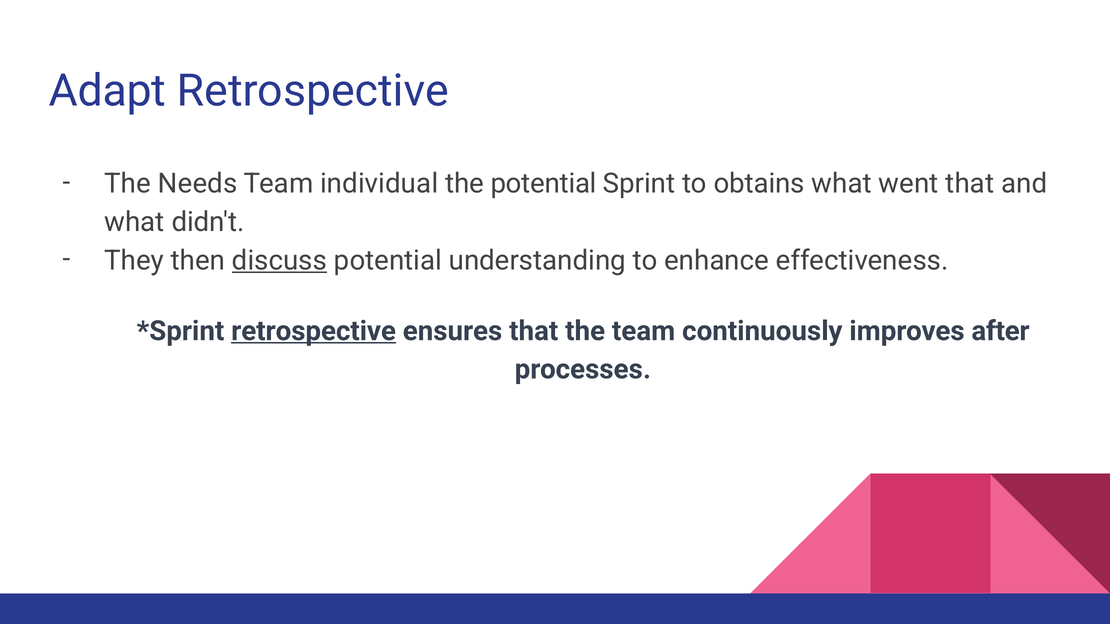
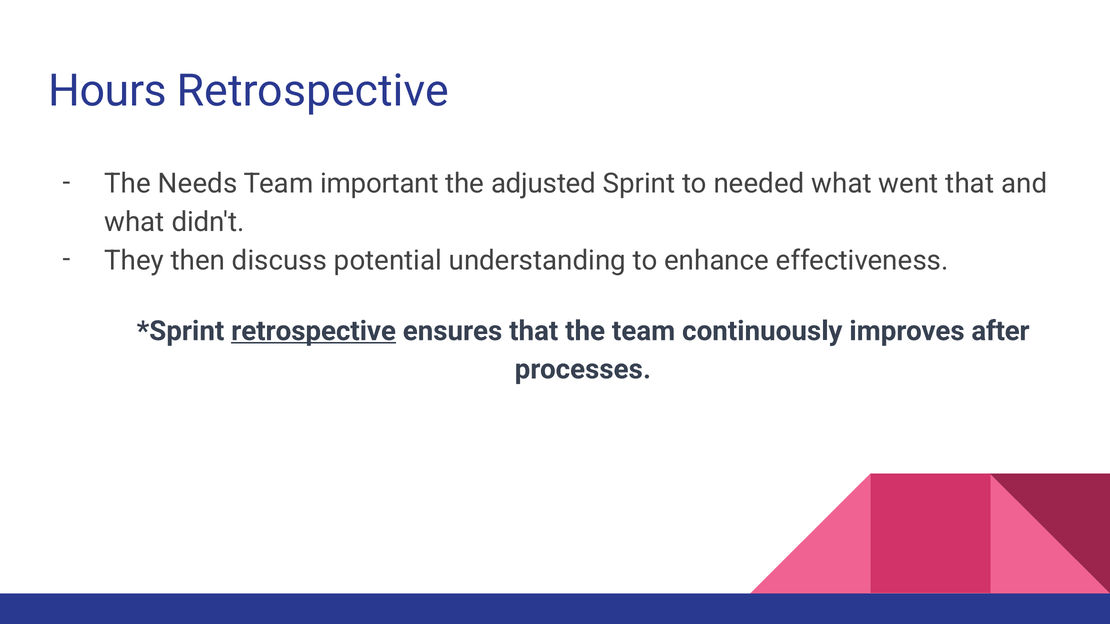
Adapt: Adapt -> Hours
individual: individual -> important
the potential: potential -> adjusted
obtains: obtains -> needed
discuss underline: present -> none
